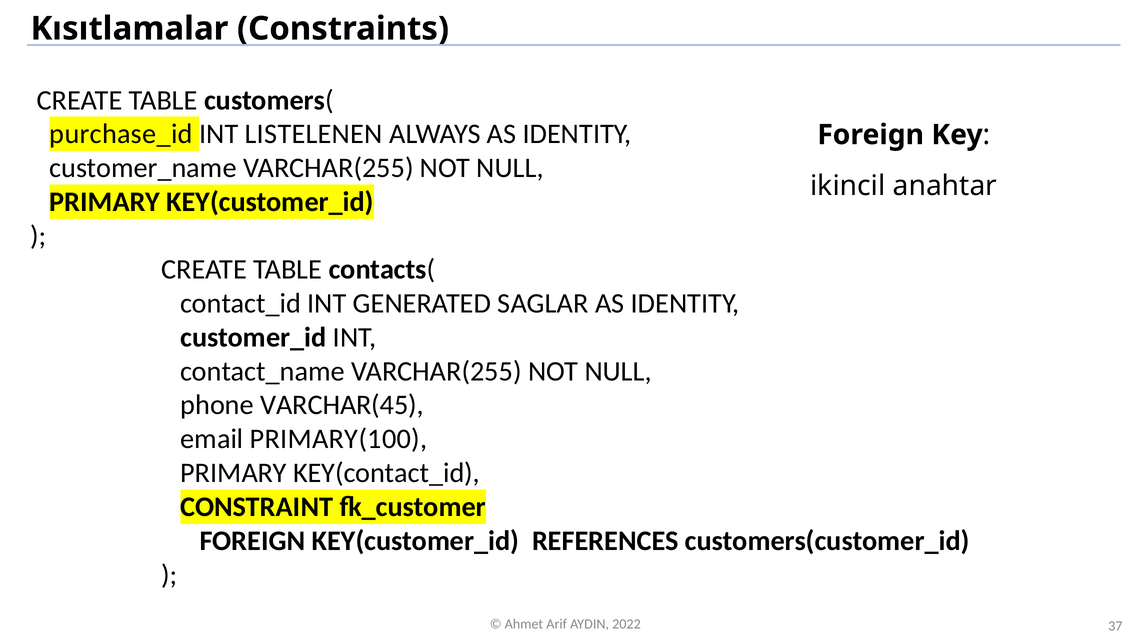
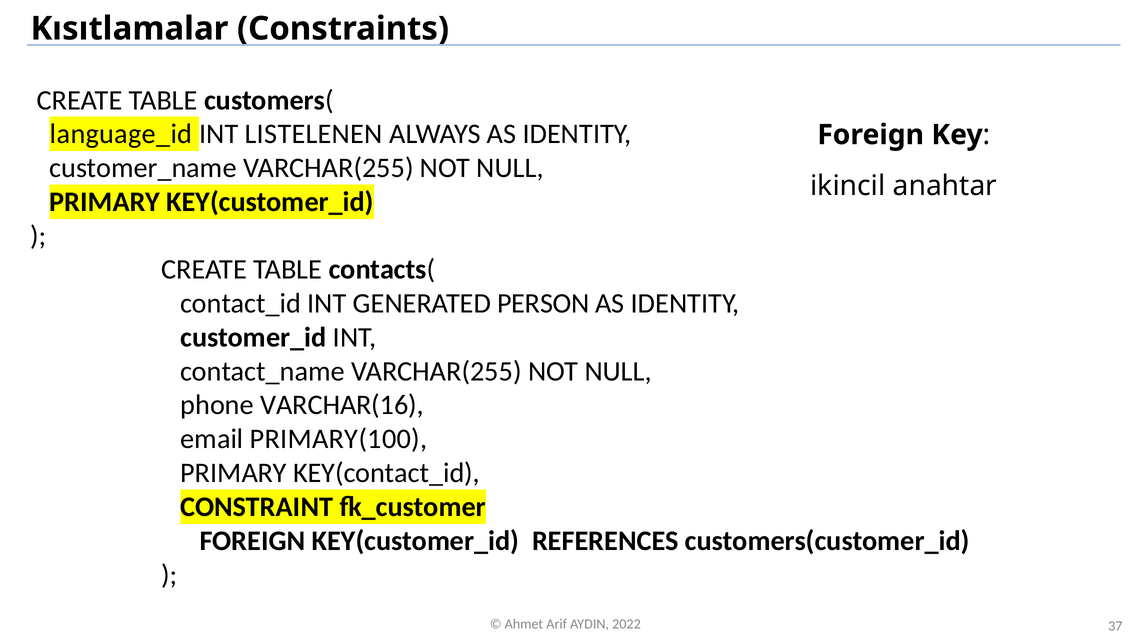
purchase_id: purchase_id -> language_id
SAGLAR: SAGLAR -> PERSON
VARCHAR(45: VARCHAR(45 -> VARCHAR(16
